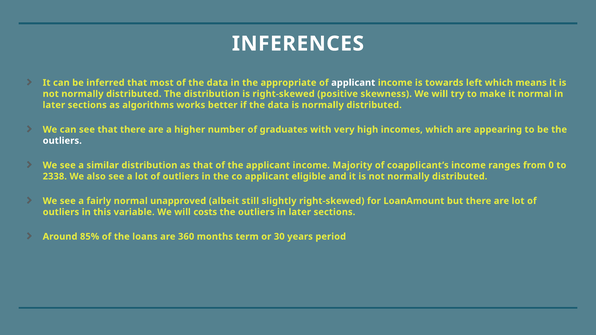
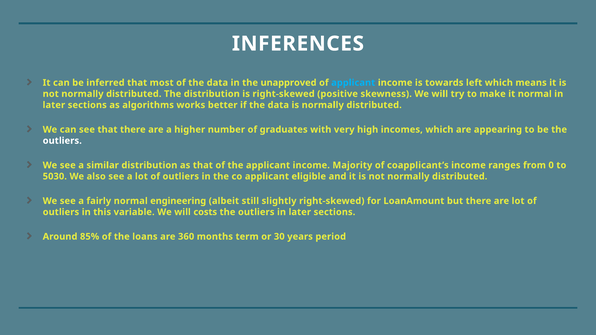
appropriate: appropriate -> unapproved
applicant at (353, 83) colour: white -> light blue
2338: 2338 -> 5030
unapproved: unapproved -> engineering
